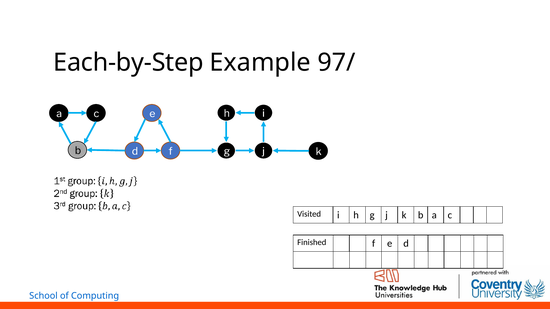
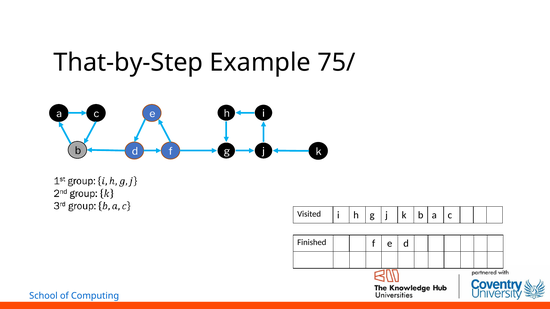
Each-by-Step: Each-by-Step -> That-by-Step
97/: 97/ -> 75/
